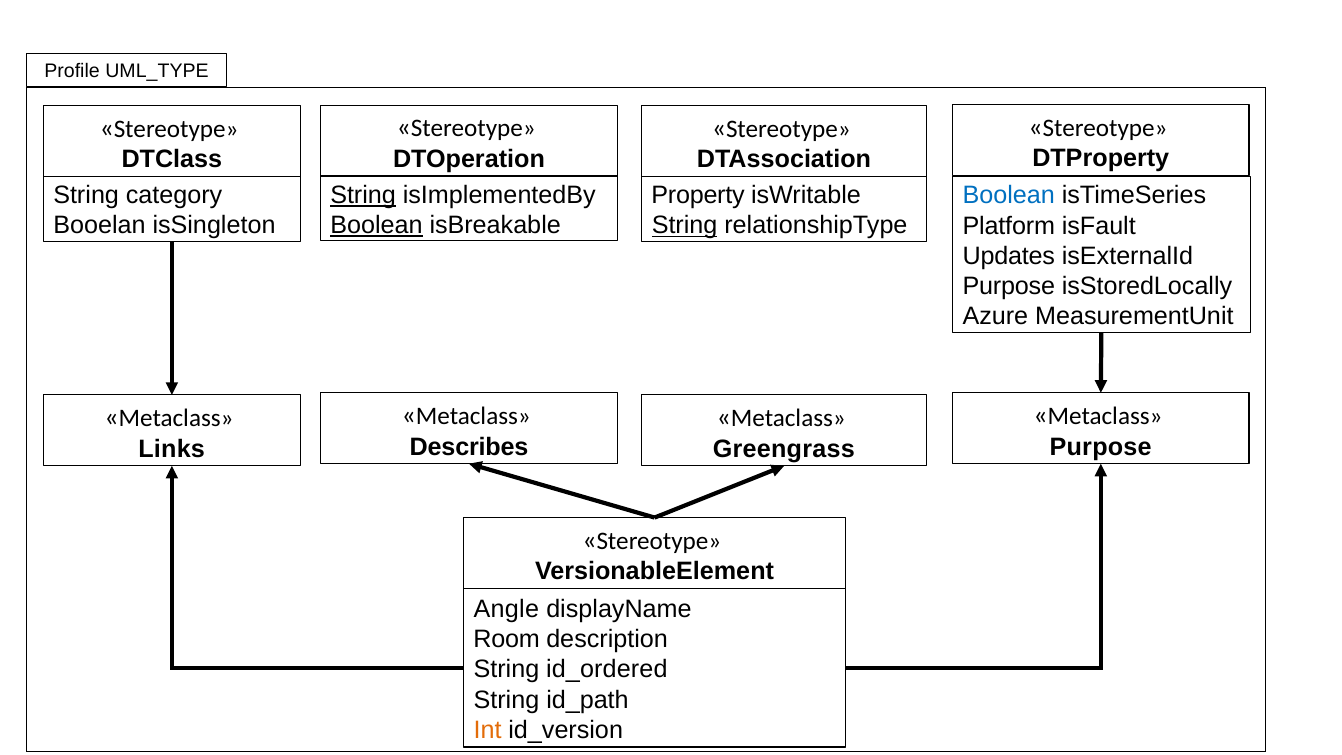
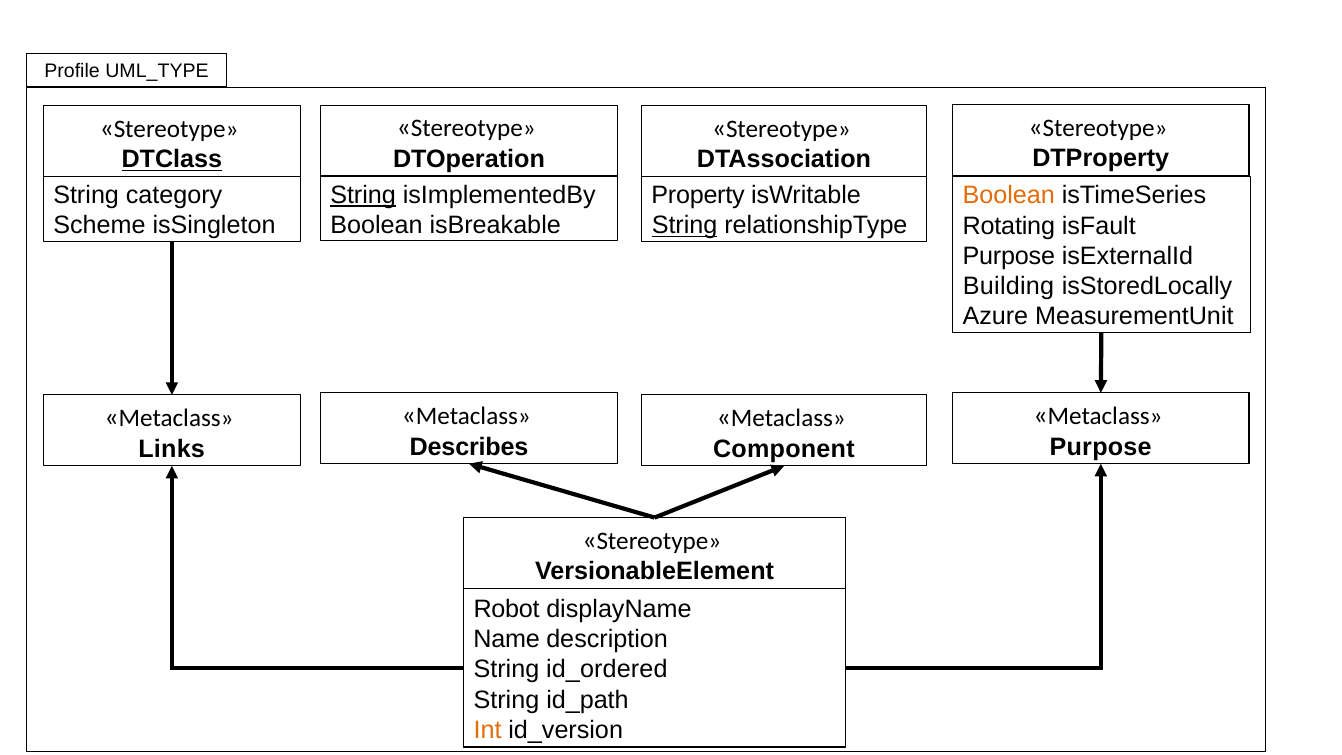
DTClass underline: none -> present
Boolean at (1009, 196) colour: blue -> orange
Boolean at (376, 225) underline: present -> none
Booelan: Booelan -> Scheme
Platform: Platform -> Rotating
Updates at (1009, 256): Updates -> Purpose
Purpose at (1009, 286): Purpose -> Building
Greengrass: Greengrass -> Component
Angle: Angle -> Robot
Room: Room -> Name
